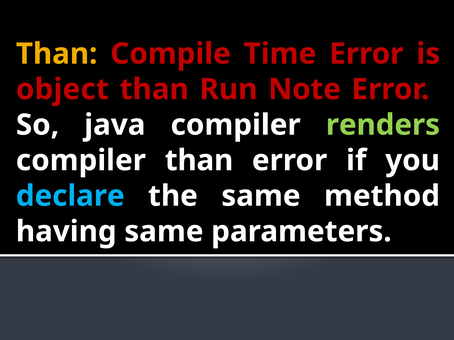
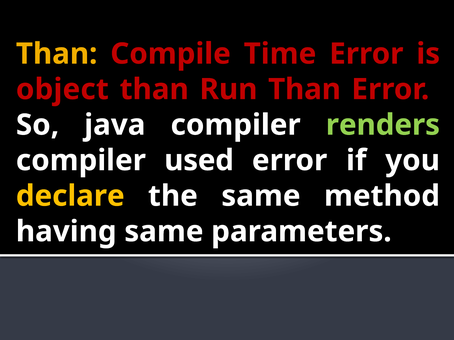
Run Note: Note -> Than
compiler than: than -> used
declare colour: light blue -> yellow
